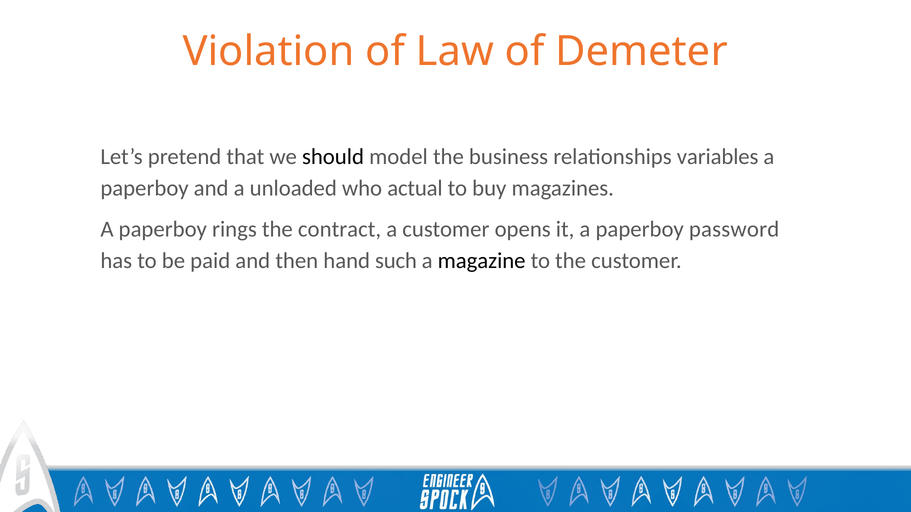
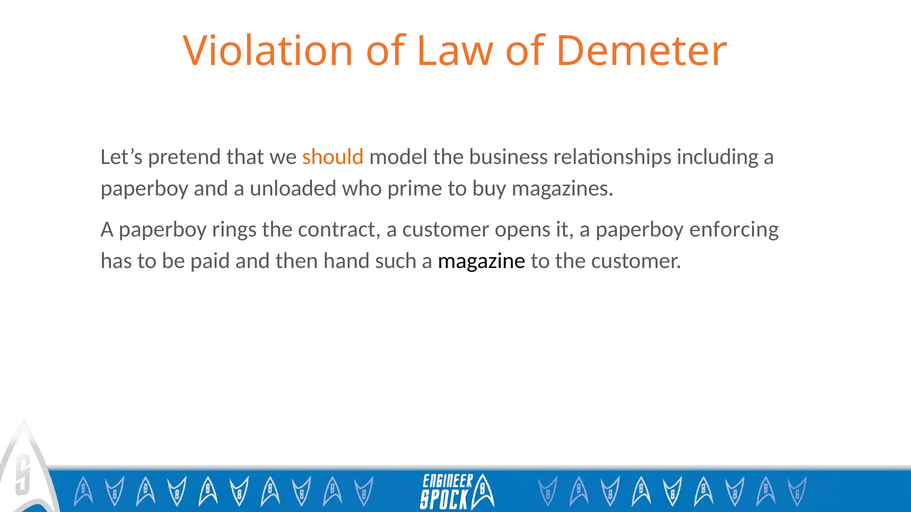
should colour: black -> orange
variables: variables -> including
actual: actual -> prime
password: password -> enforcing
